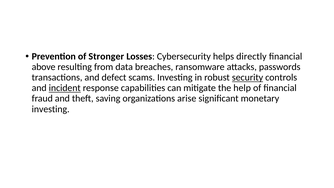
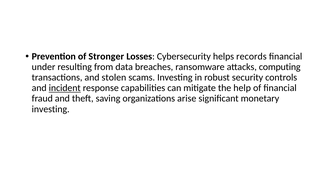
directly: directly -> records
above: above -> under
passwords: passwords -> computing
defect: defect -> stolen
security underline: present -> none
